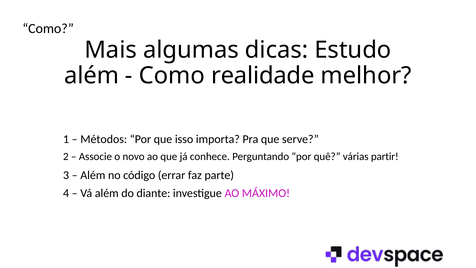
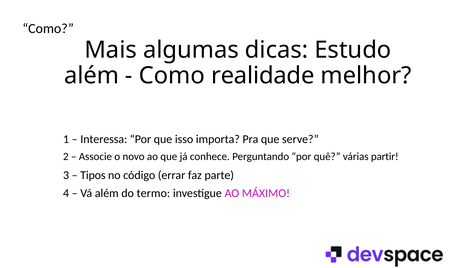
Métodos: Métodos -> Interessa
Além at (93, 175): Além -> Tipos
diante: diante -> termo
